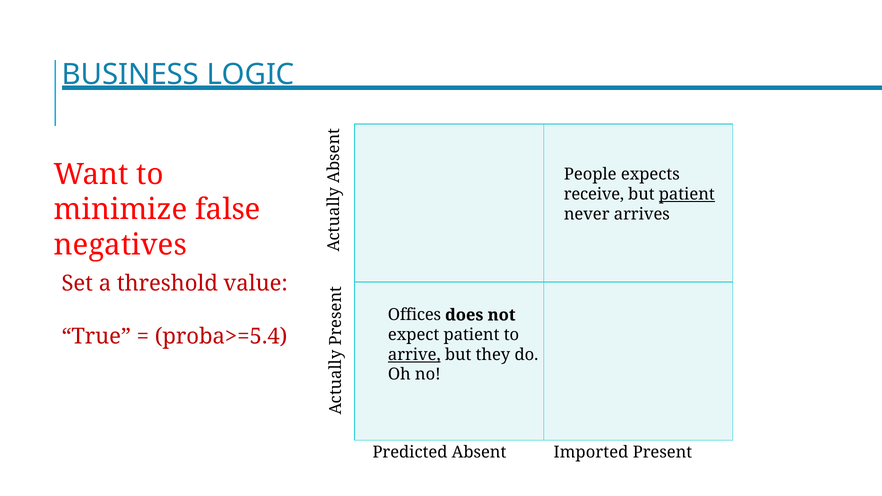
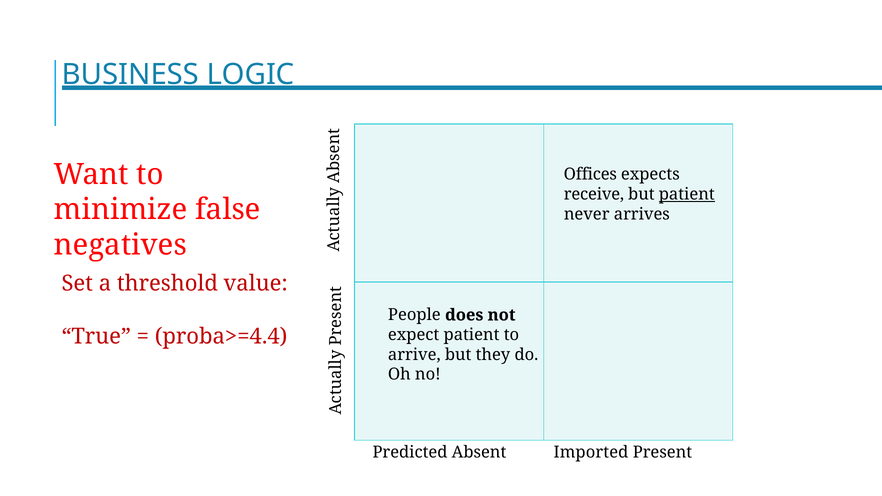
People: People -> Offices
Offices: Offices -> People
proba>=5.4: proba>=5.4 -> proba>=4.4
arrive underline: present -> none
